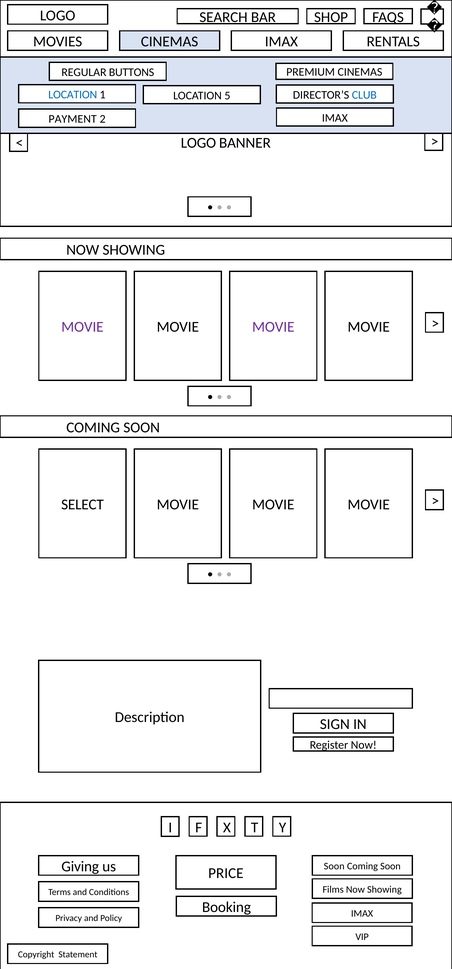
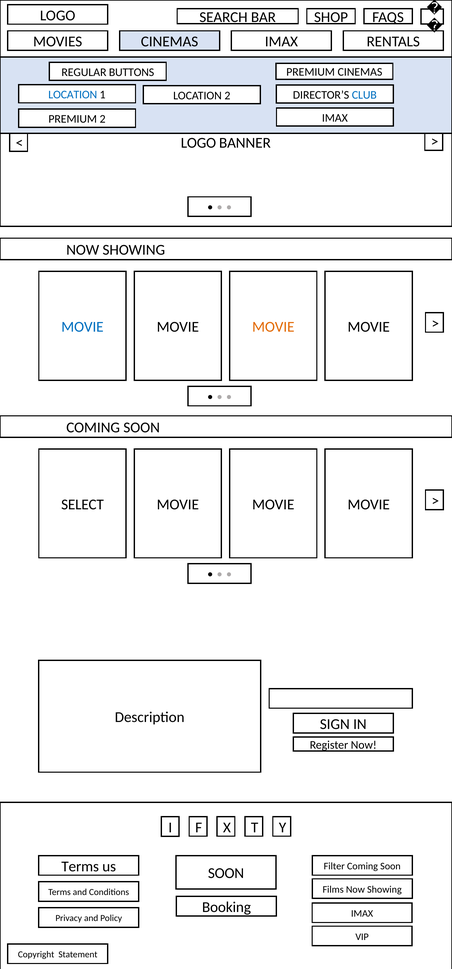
LOCATION 5: 5 -> 2
PAYMENT at (73, 119): PAYMENT -> PREMIUM
MOVIE at (82, 327) colour: purple -> blue
MOVIE at (273, 327) colour: purple -> orange
Giving at (80, 867): Giving -> Terms
Soon at (334, 867): Soon -> Filter
PRICE at (226, 874): PRICE -> SOON
